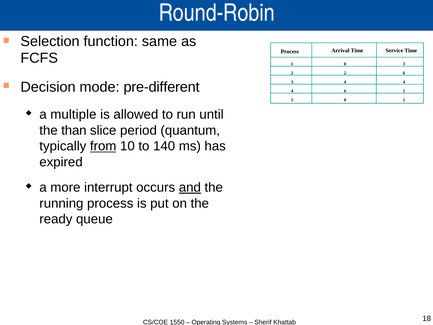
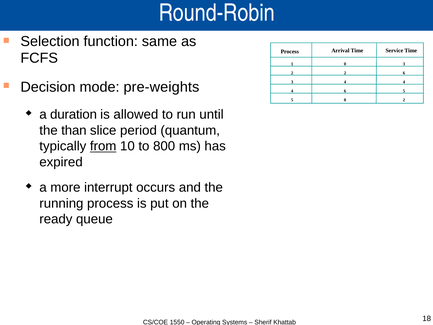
pre-different: pre-different -> pre-weights
multiple: multiple -> duration
140: 140 -> 800
and underline: present -> none
